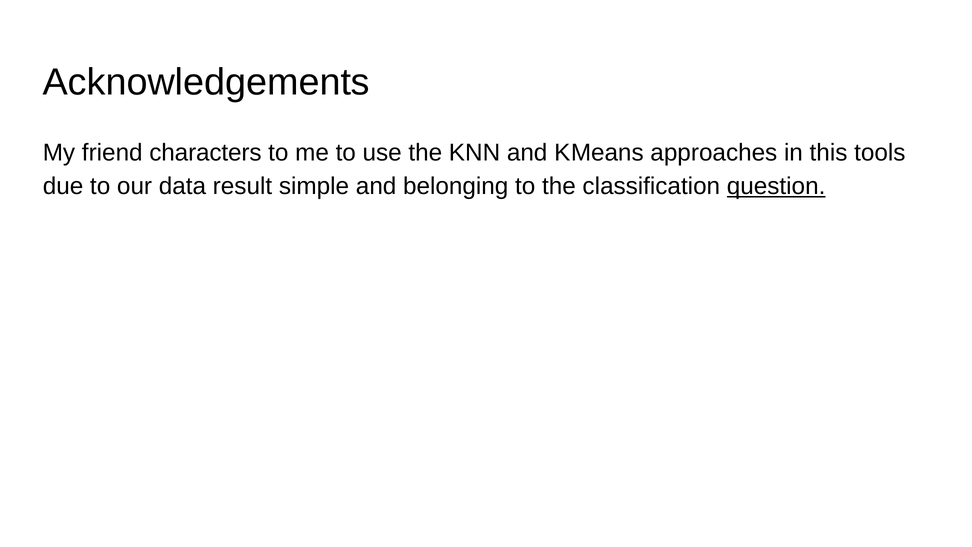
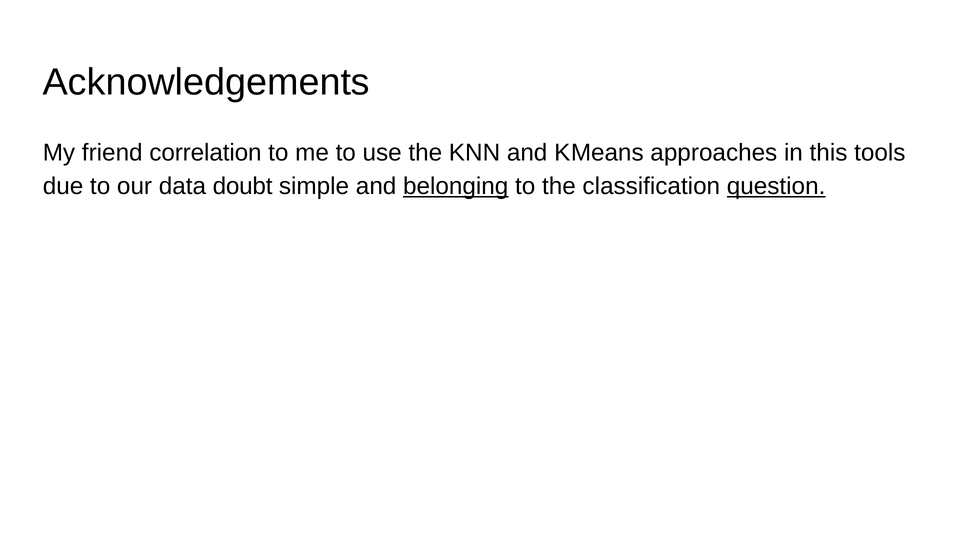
characters: characters -> correlation
result: result -> doubt
belonging underline: none -> present
